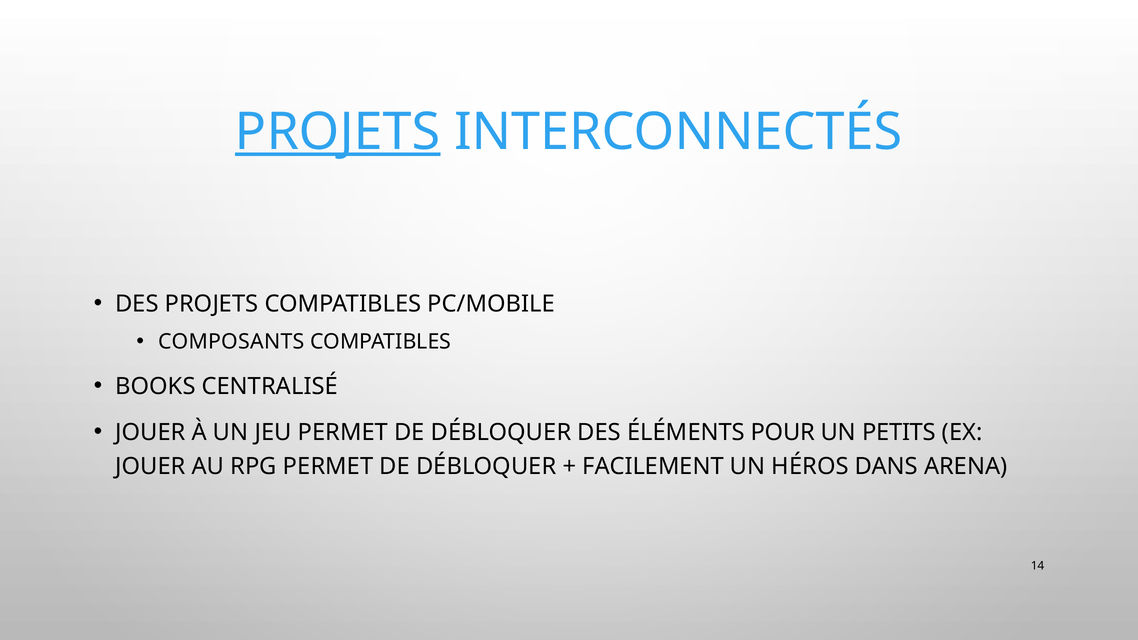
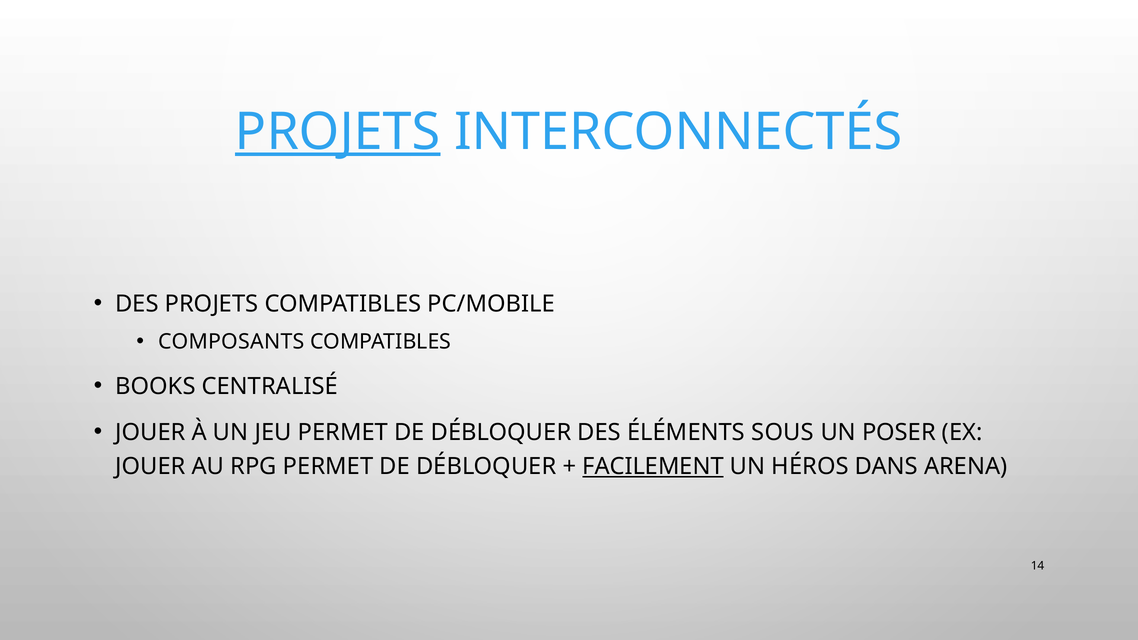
POUR: POUR -> SOUS
PETITS: PETITS -> POSER
FACILEMENT underline: none -> present
